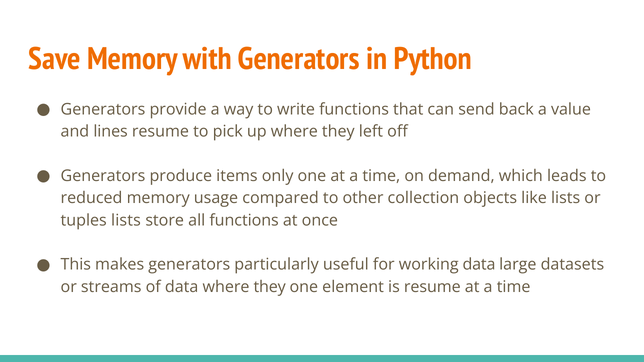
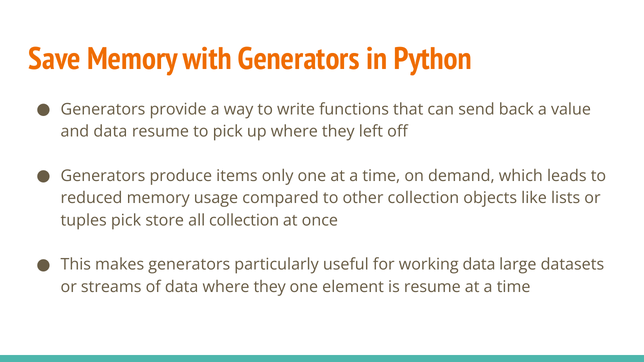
and lines: lines -> data
tuples lists: lists -> pick
all functions: functions -> collection
